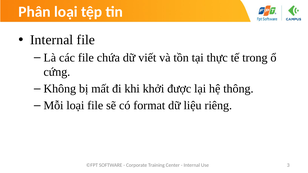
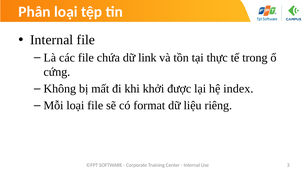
viết: viết -> link
thông: thông -> index
